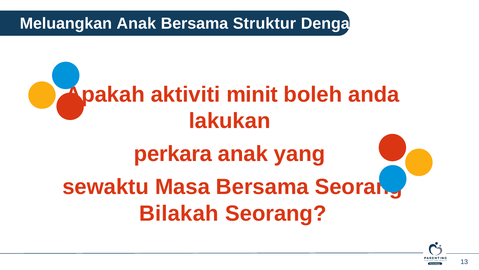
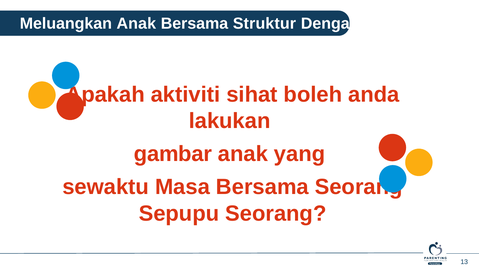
minit: minit -> sihat
perkara: perkara -> gambar
Bilakah: Bilakah -> Sepupu
